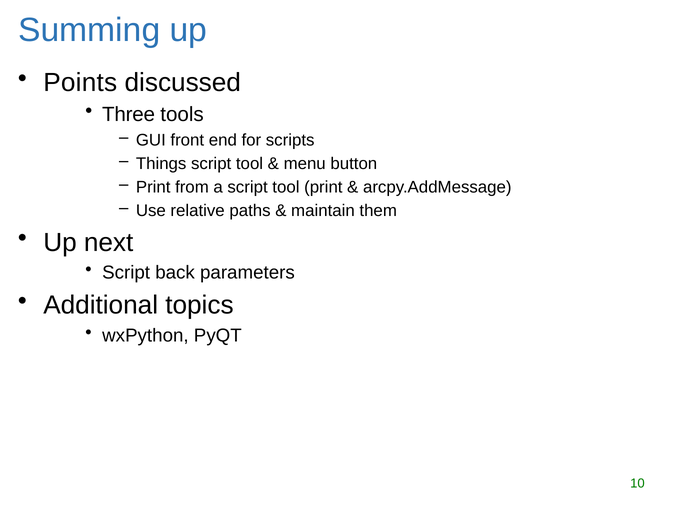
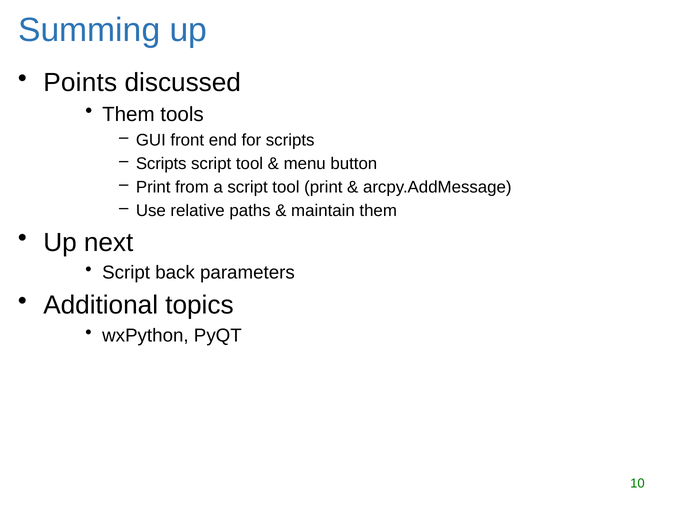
Three at (129, 115): Three -> Them
Things at (161, 164): Things -> Scripts
